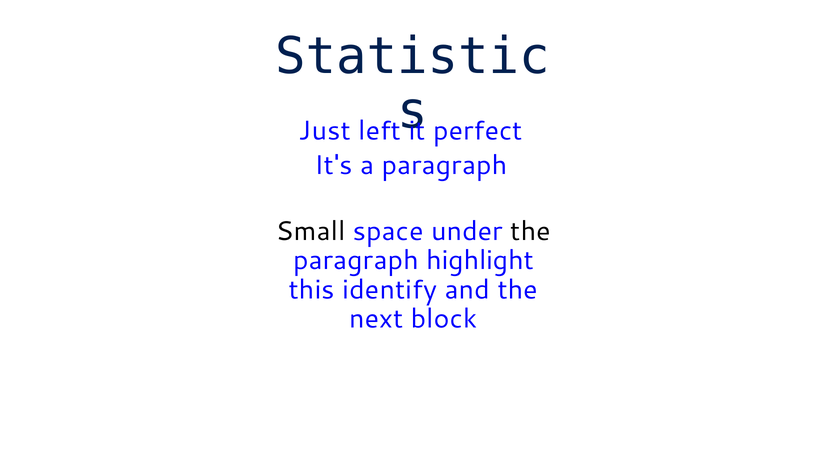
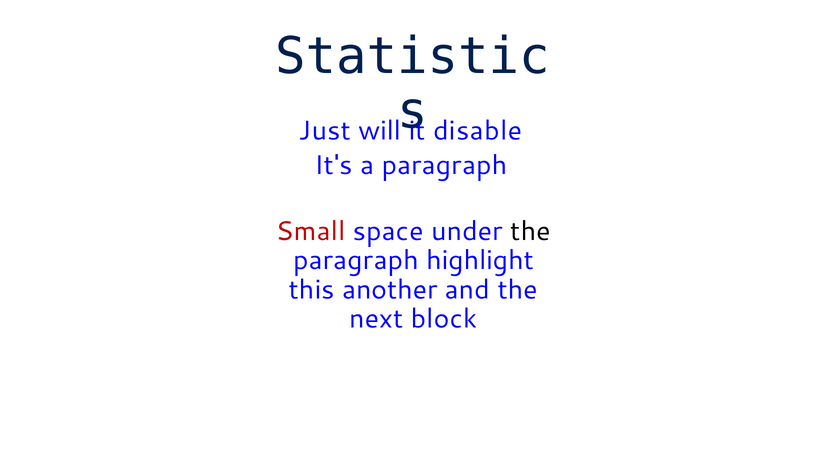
left: left -> will
perfect: perfect -> disable
Small colour: black -> red
identify: identify -> another
